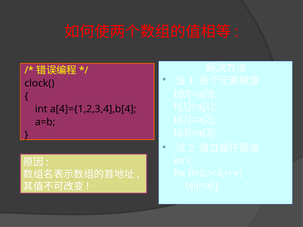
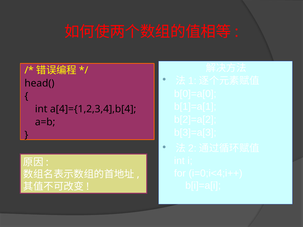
clock(: clock( -> head(
